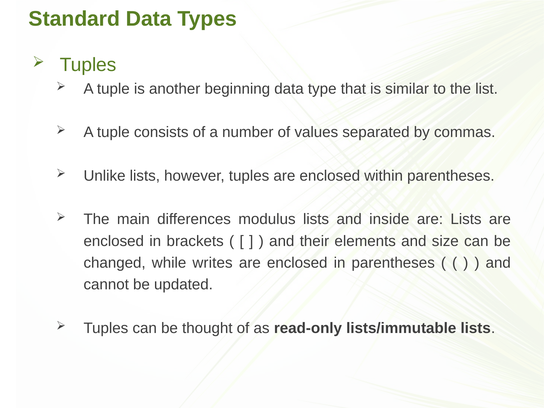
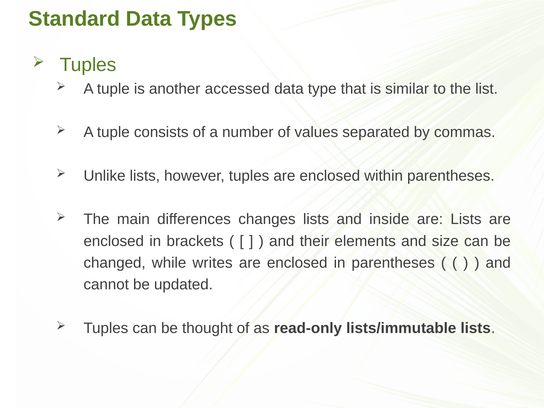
beginning: beginning -> accessed
modulus: modulus -> changes
